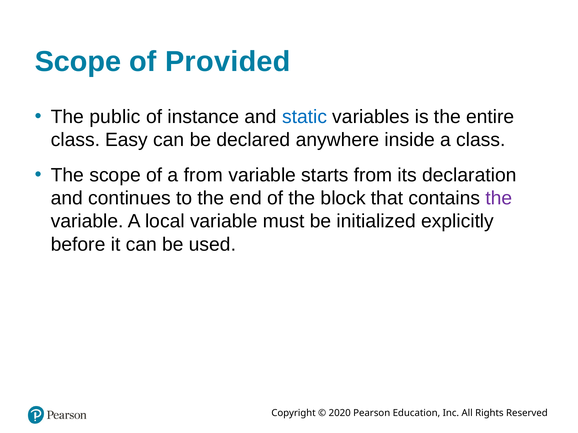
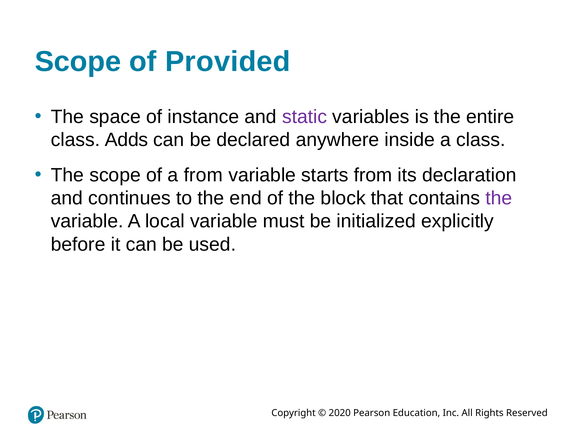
public: public -> space
static colour: blue -> purple
Easy: Easy -> Adds
